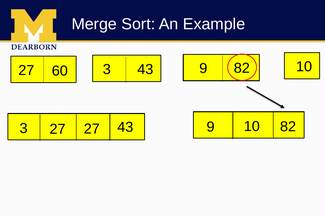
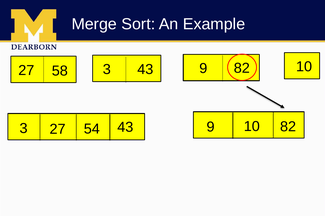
60: 60 -> 58
27 27: 27 -> 54
